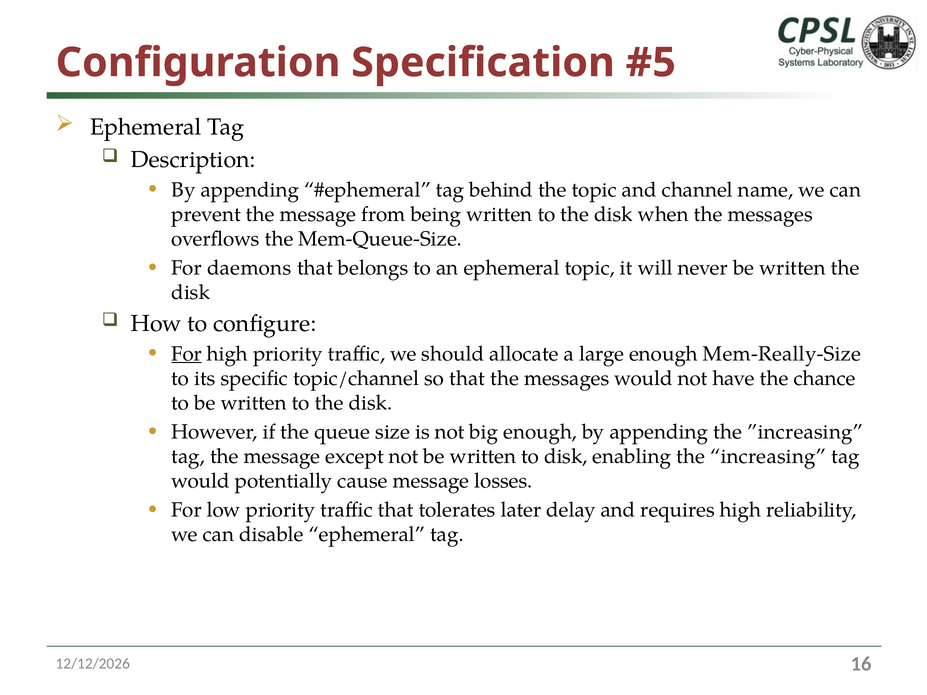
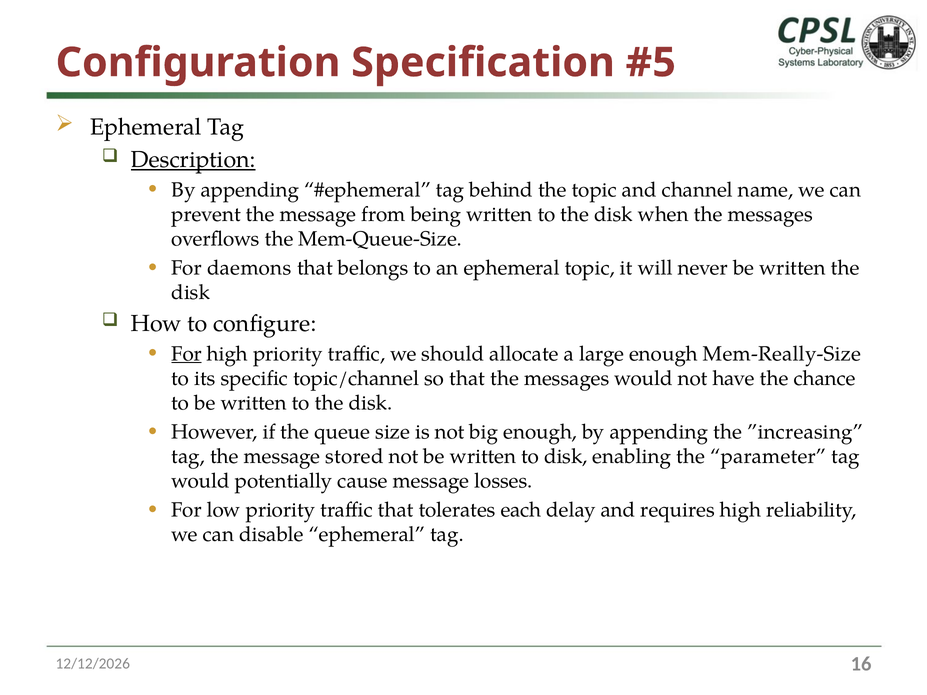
Description underline: none -> present
except: except -> stored
increasing: increasing -> parameter
later: later -> each
